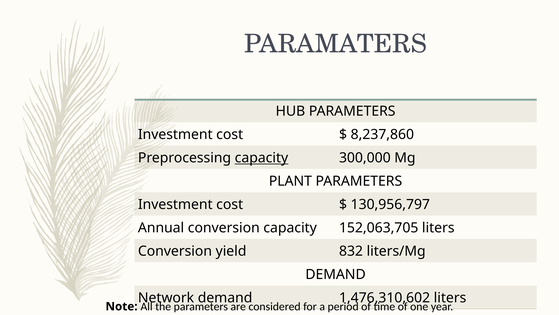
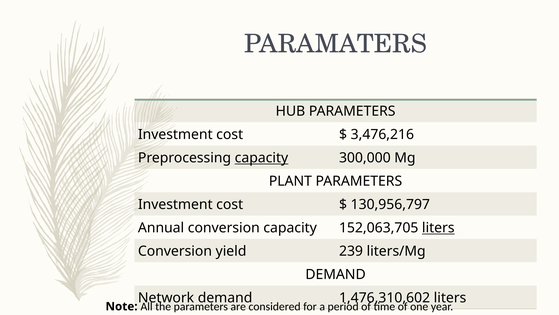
8,237,860: 8,237,860 -> 3,476,216
liters at (438, 228) underline: none -> present
832: 832 -> 239
